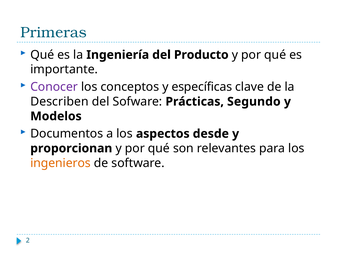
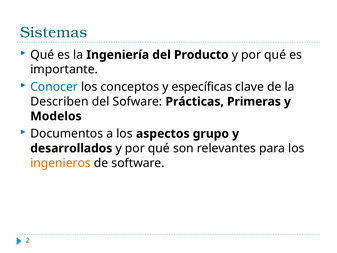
Primeras: Primeras -> Sistemas
Conocer colour: purple -> blue
Segundo: Segundo -> Primeras
desde: desde -> grupo
proporcionan: proporcionan -> desarrollados
